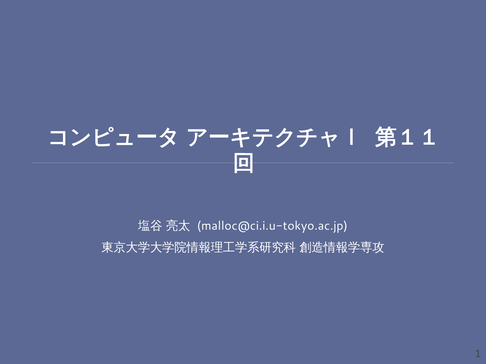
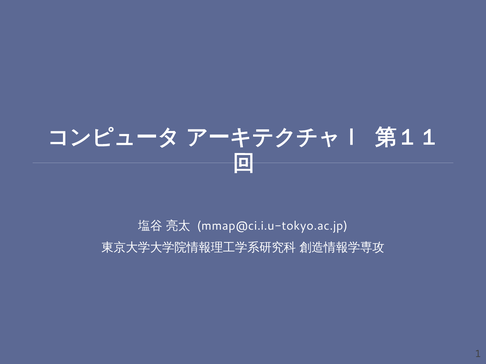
malloc@ci.i.u-tokyo.ac.jp: malloc@ci.i.u-tokyo.ac.jp -> mmap@ci.i.u-tokyo.ac.jp
